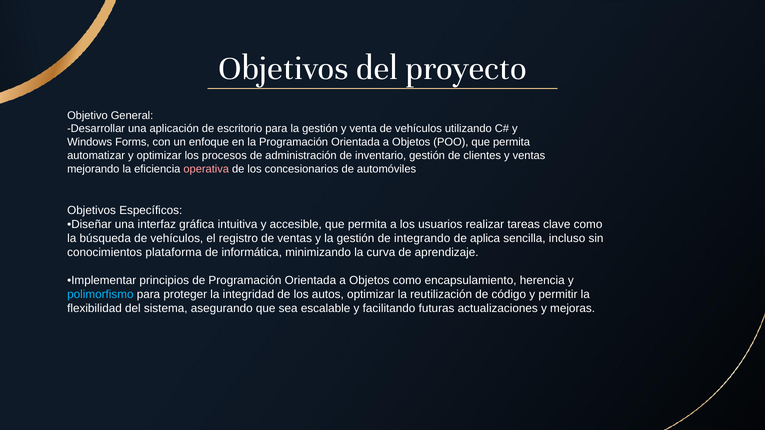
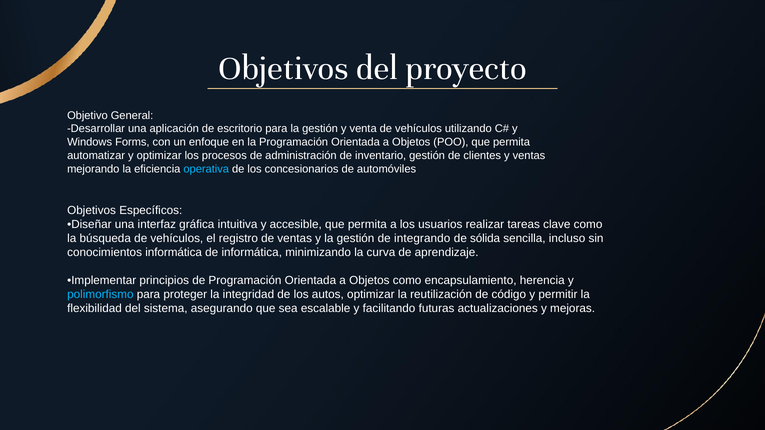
operativa colour: pink -> light blue
aplica: aplica -> sólida
conocimientos plataforma: plataforma -> informática
